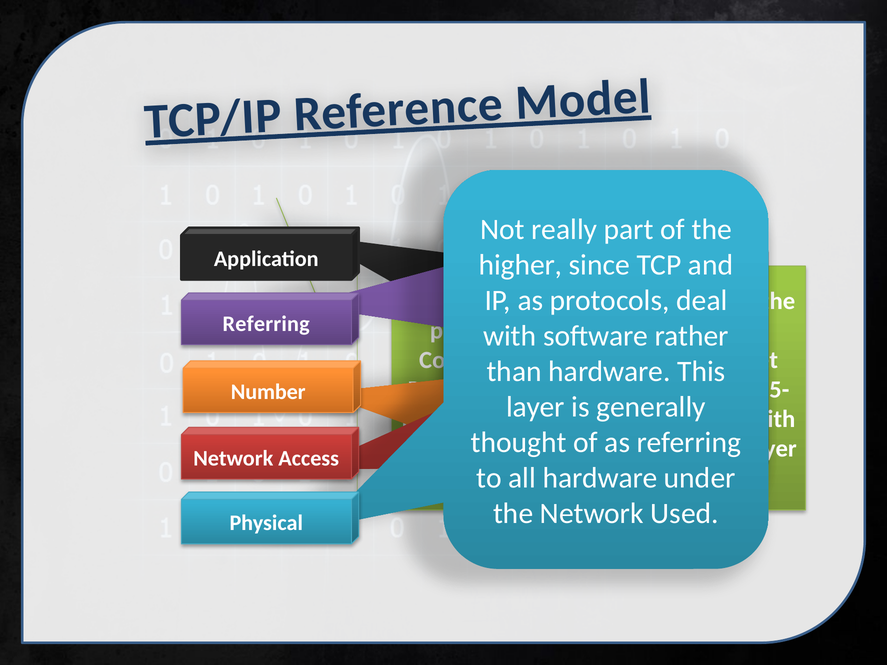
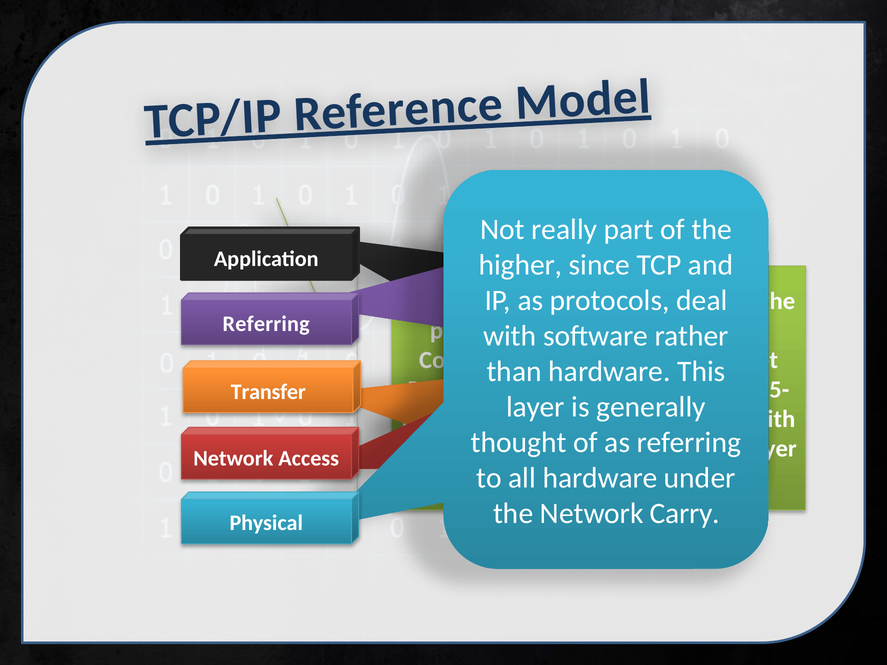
Number: Number -> Transfer
Used: Used -> Carry
